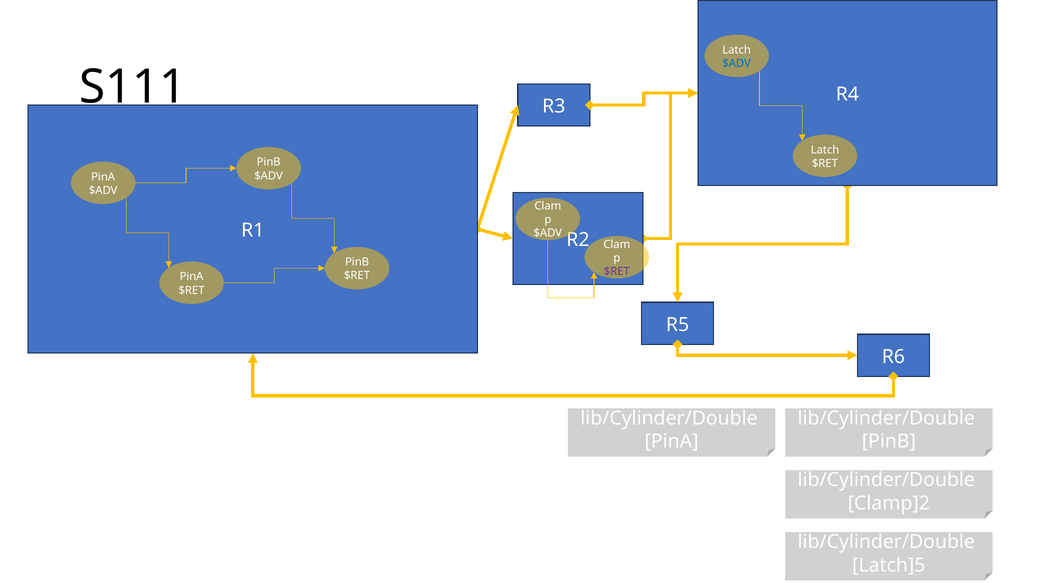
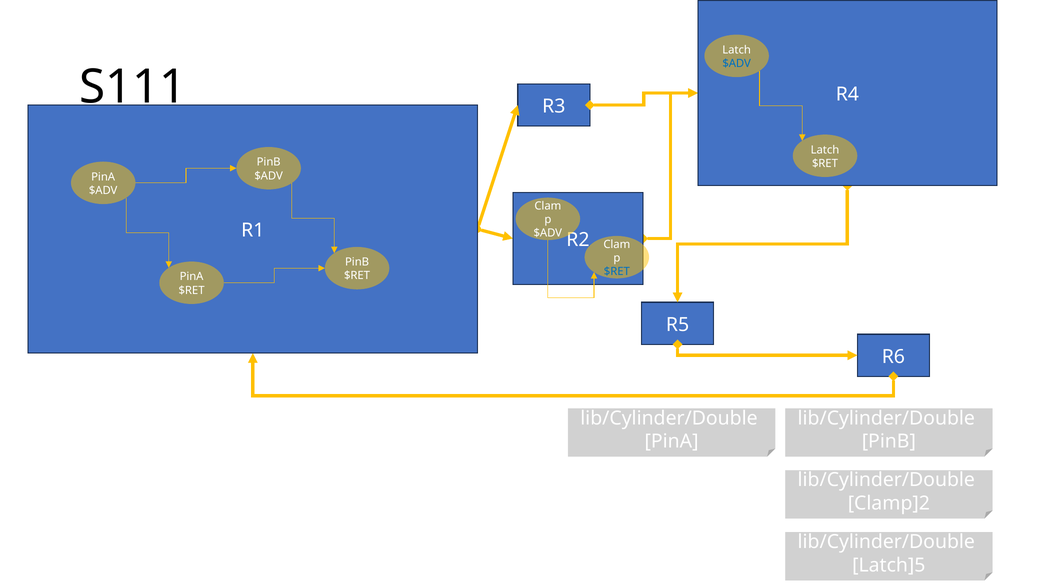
$RET at (617, 272) colour: purple -> blue
